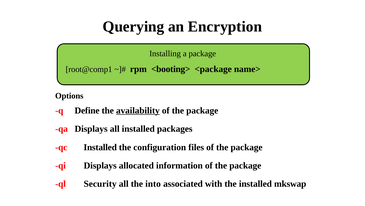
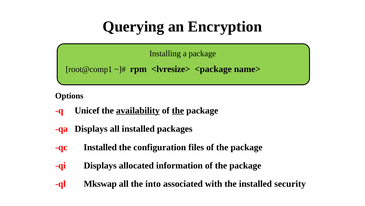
<booting>: <booting> -> <lvresize>
Define: Define -> Unicef
the at (178, 110) underline: none -> present
Security: Security -> Mkswap
mkswap: mkswap -> security
